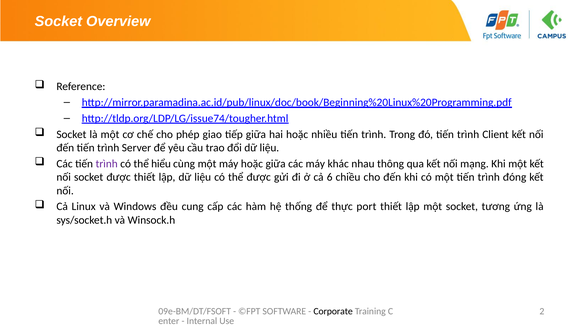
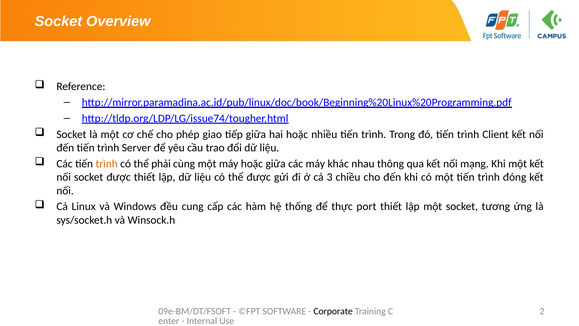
trình at (107, 164) colour: purple -> orange
hiểu: hiểu -> phải
6: 6 -> 3
